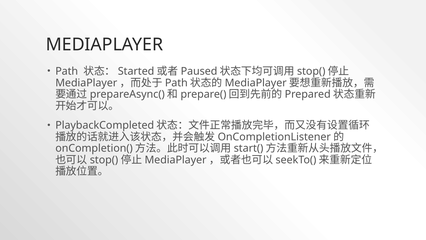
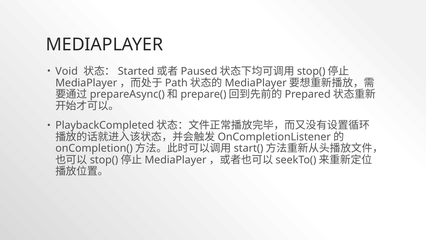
Path at (67, 71): Path -> Void
